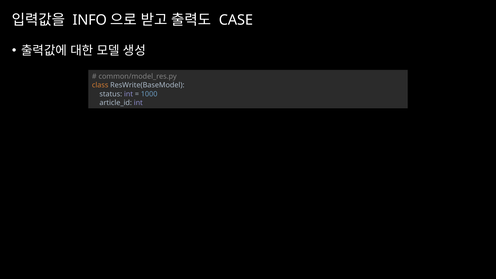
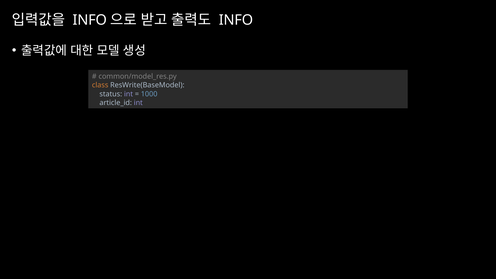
CASE at (236, 20): CASE -> INFO
